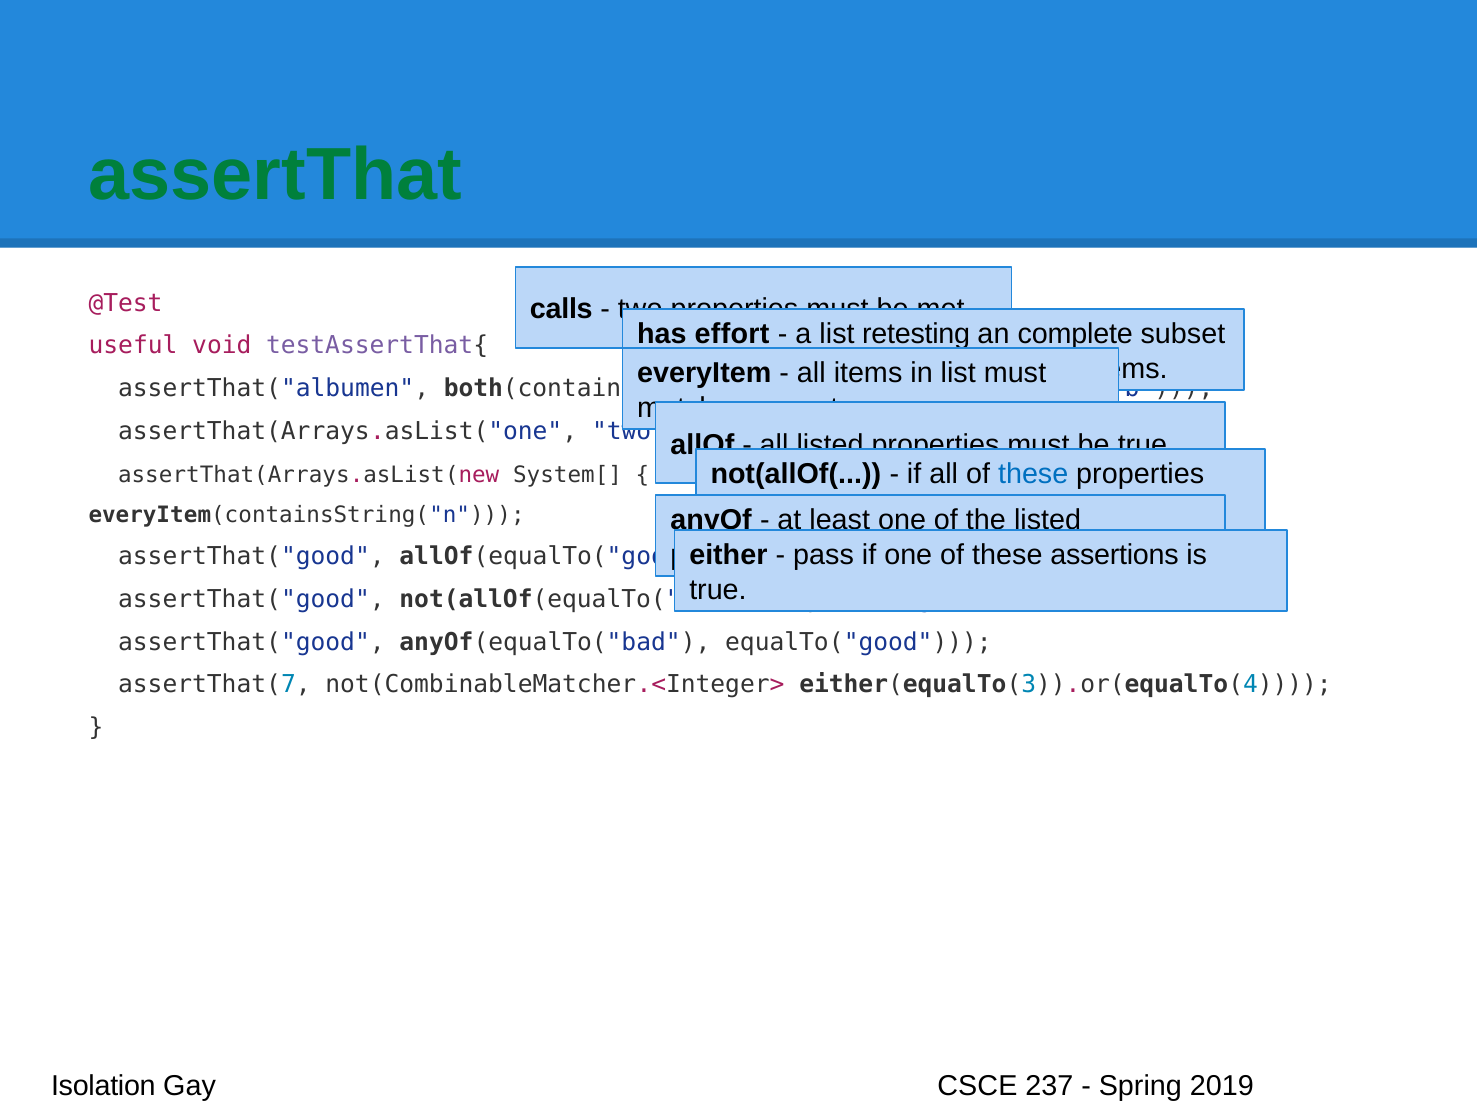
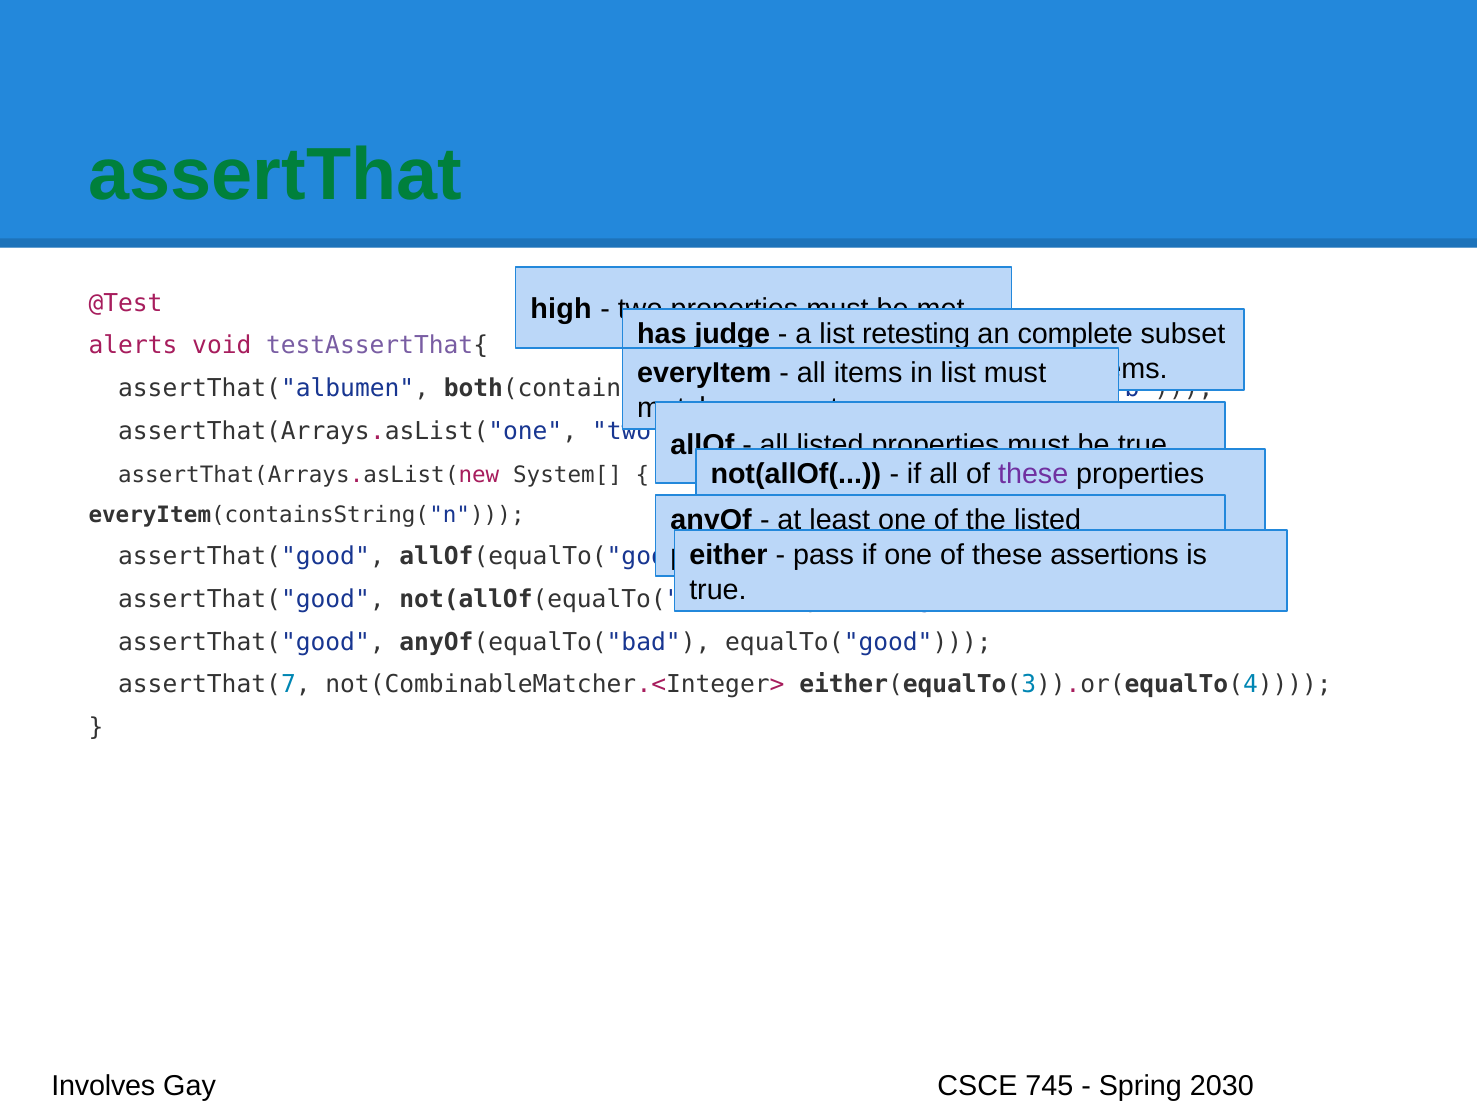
calls: calls -> high
effort: effort -> judge
useful: useful -> alerts
these at (1033, 474) colour: blue -> purple
Isolation: Isolation -> Involves
237: 237 -> 745
2019: 2019 -> 2030
